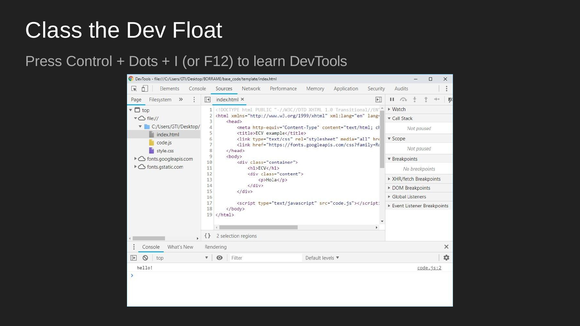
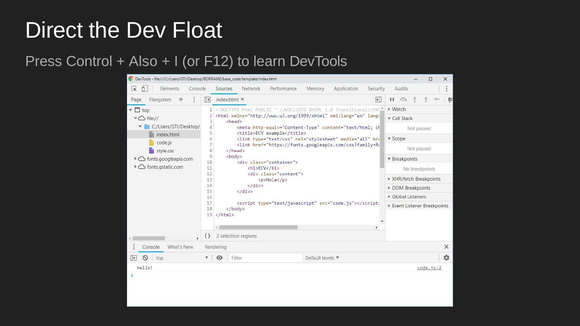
Class: Class -> Direct
Dots: Dots -> Also
